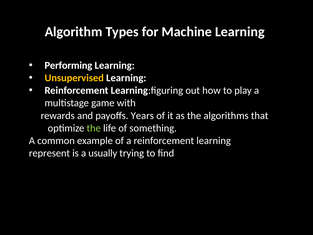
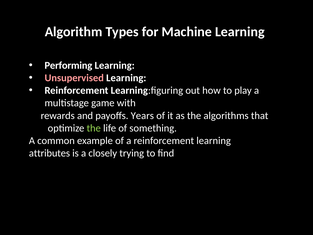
Unsupervised colour: yellow -> pink
represent: represent -> attributes
usually: usually -> closely
